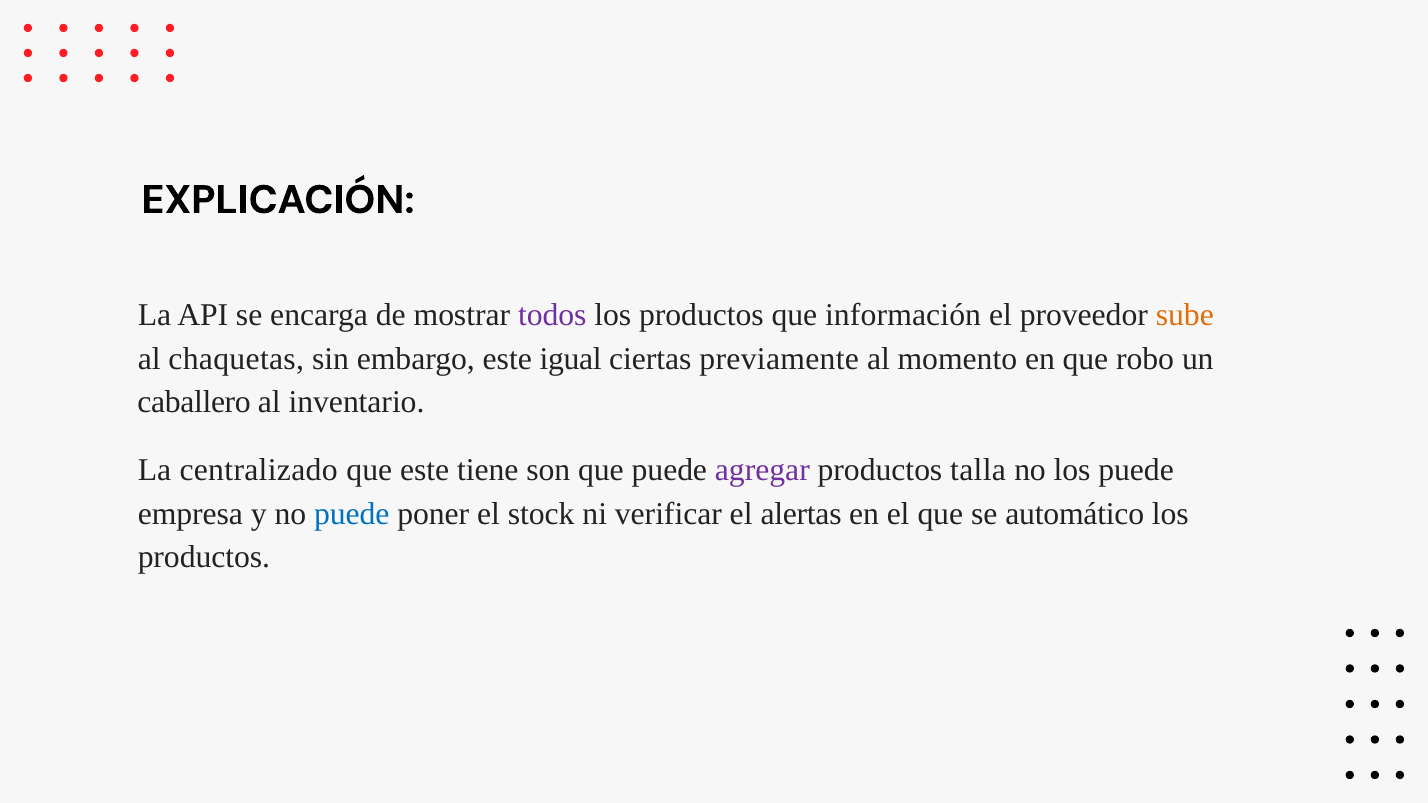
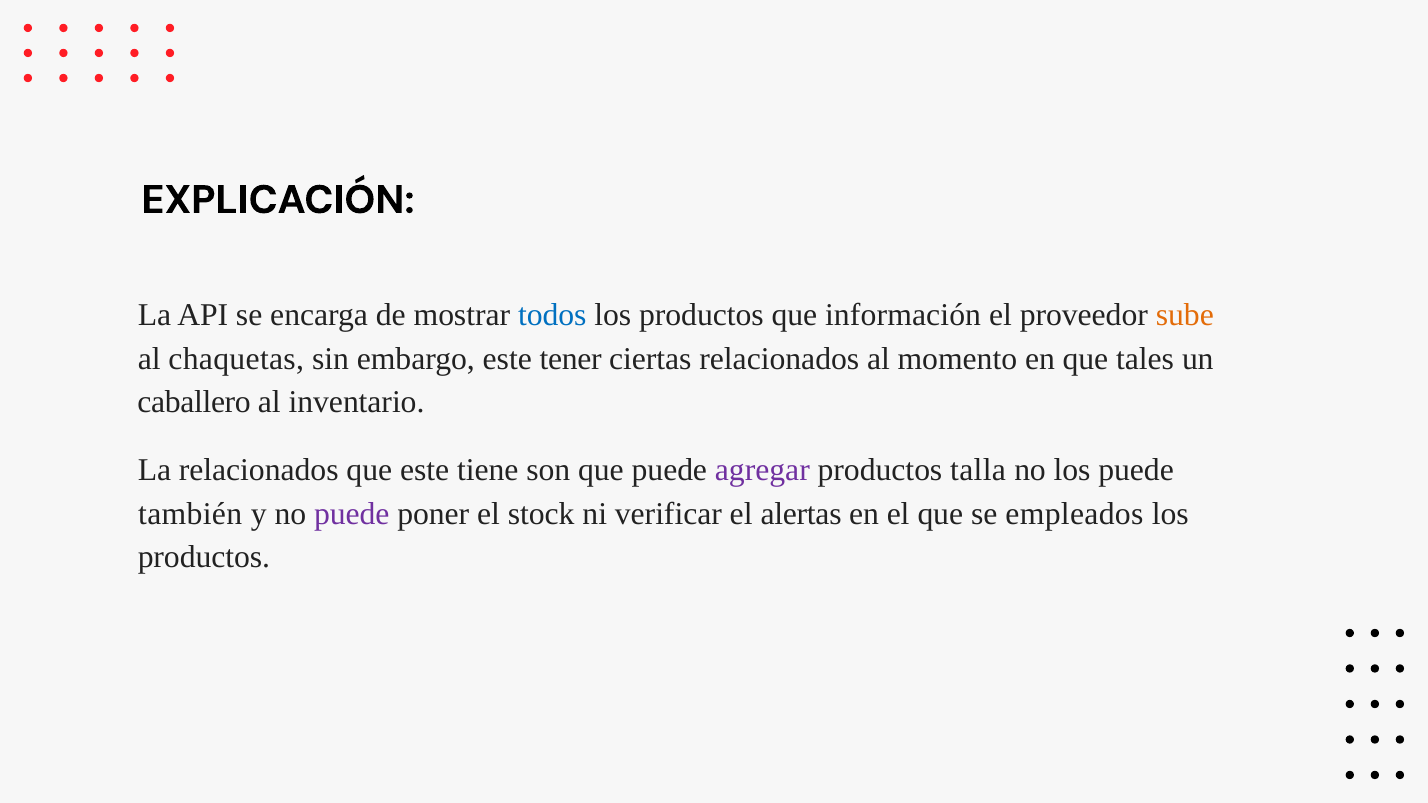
todos colour: purple -> blue
igual: igual -> tener
ciertas previamente: previamente -> relacionados
robo: robo -> tales
La centralizado: centralizado -> relacionados
empresa: empresa -> también
puede at (352, 514) colour: blue -> purple
automático: automático -> empleados
